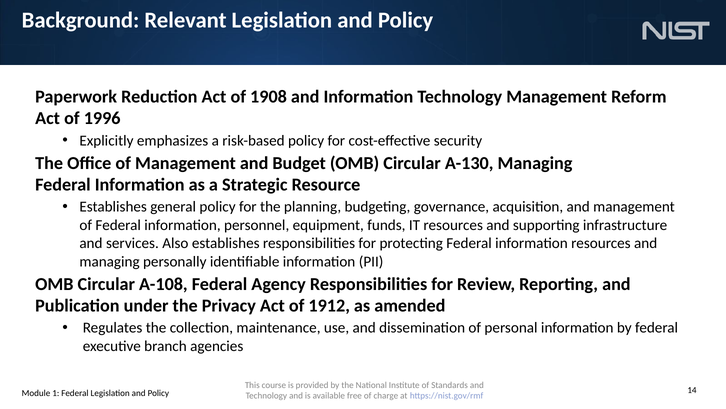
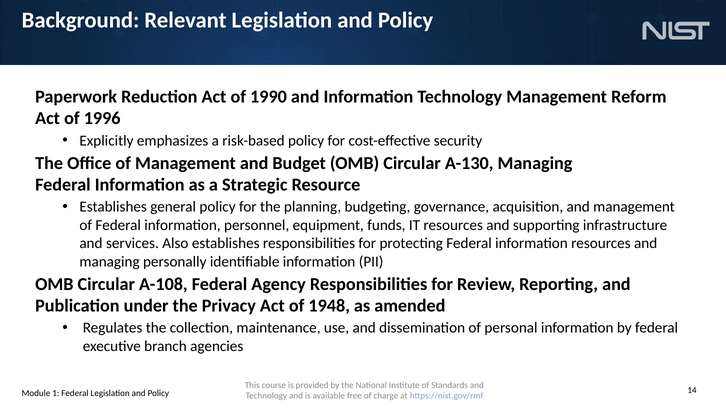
1908: 1908 -> 1990
1912: 1912 -> 1948
